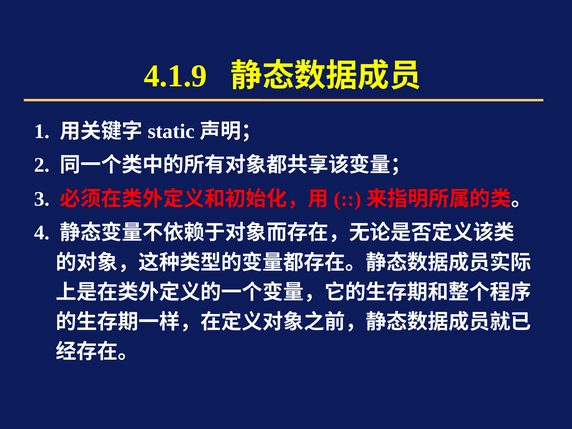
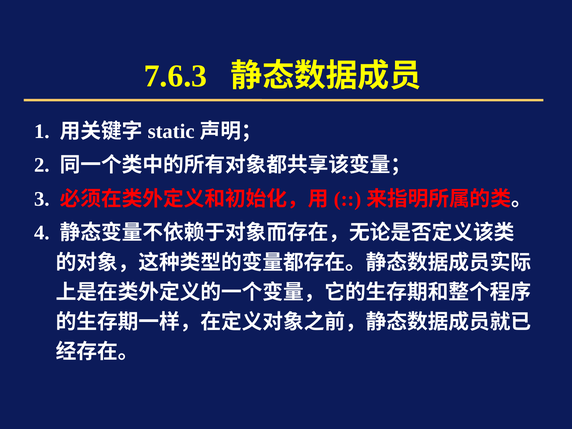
4.1.9: 4.1.9 -> 7.6.3
